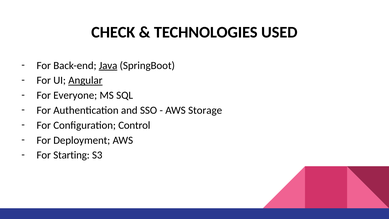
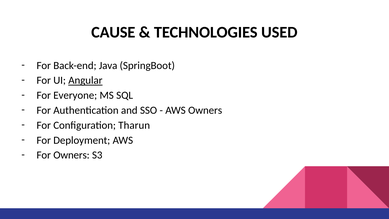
CHECK: CHECK -> CAUSE
Java underline: present -> none
AWS Storage: Storage -> Owners
Control: Control -> Tharun
For Starting: Starting -> Owners
